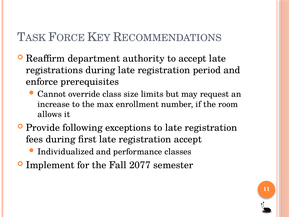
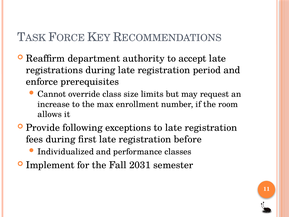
registration accept: accept -> before
2077: 2077 -> 2031
